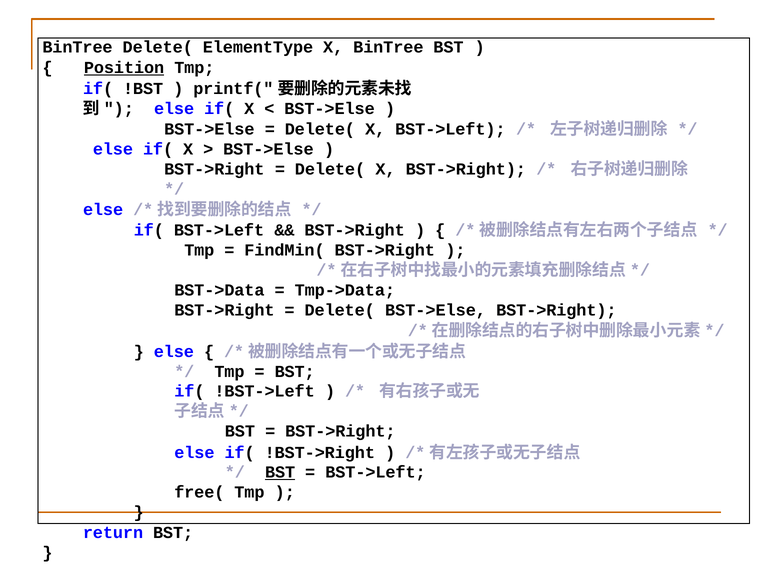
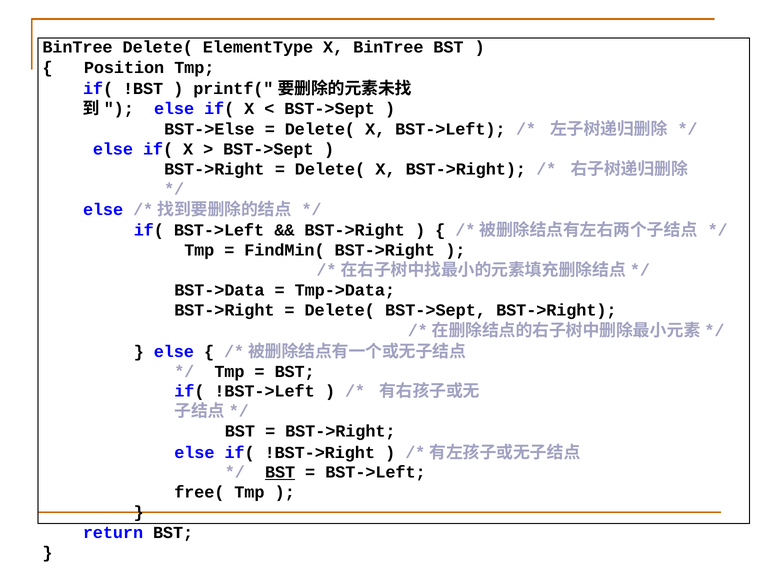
Position underline: present -> none
BST->Else at (330, 109): BST->Else -> BST->Sept
BST->Else at (268, 149): BST->Else -> BST->Sept
Delete( BST->Else: BST->Else -> BST->Sept
